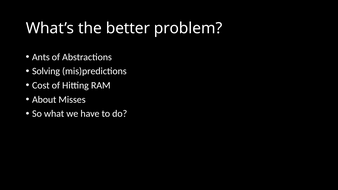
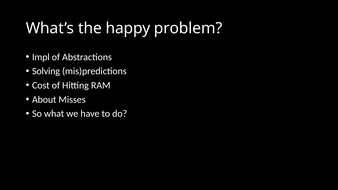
better: better -> happy
Ants: Ants -> Impl
